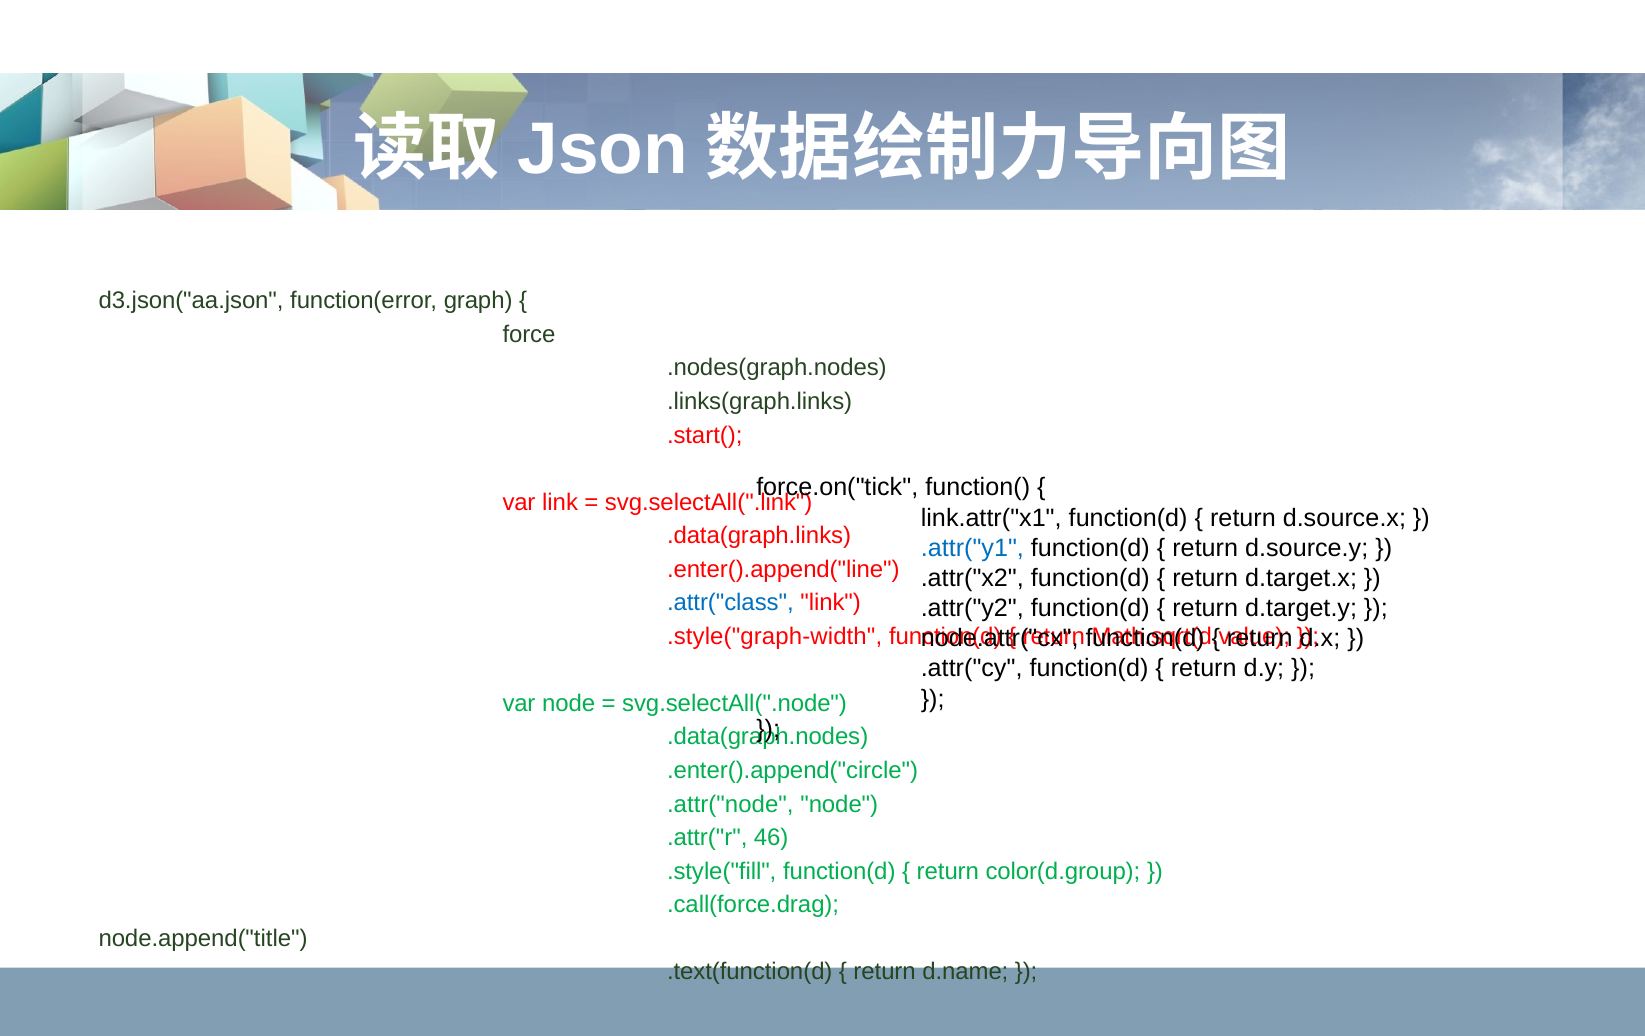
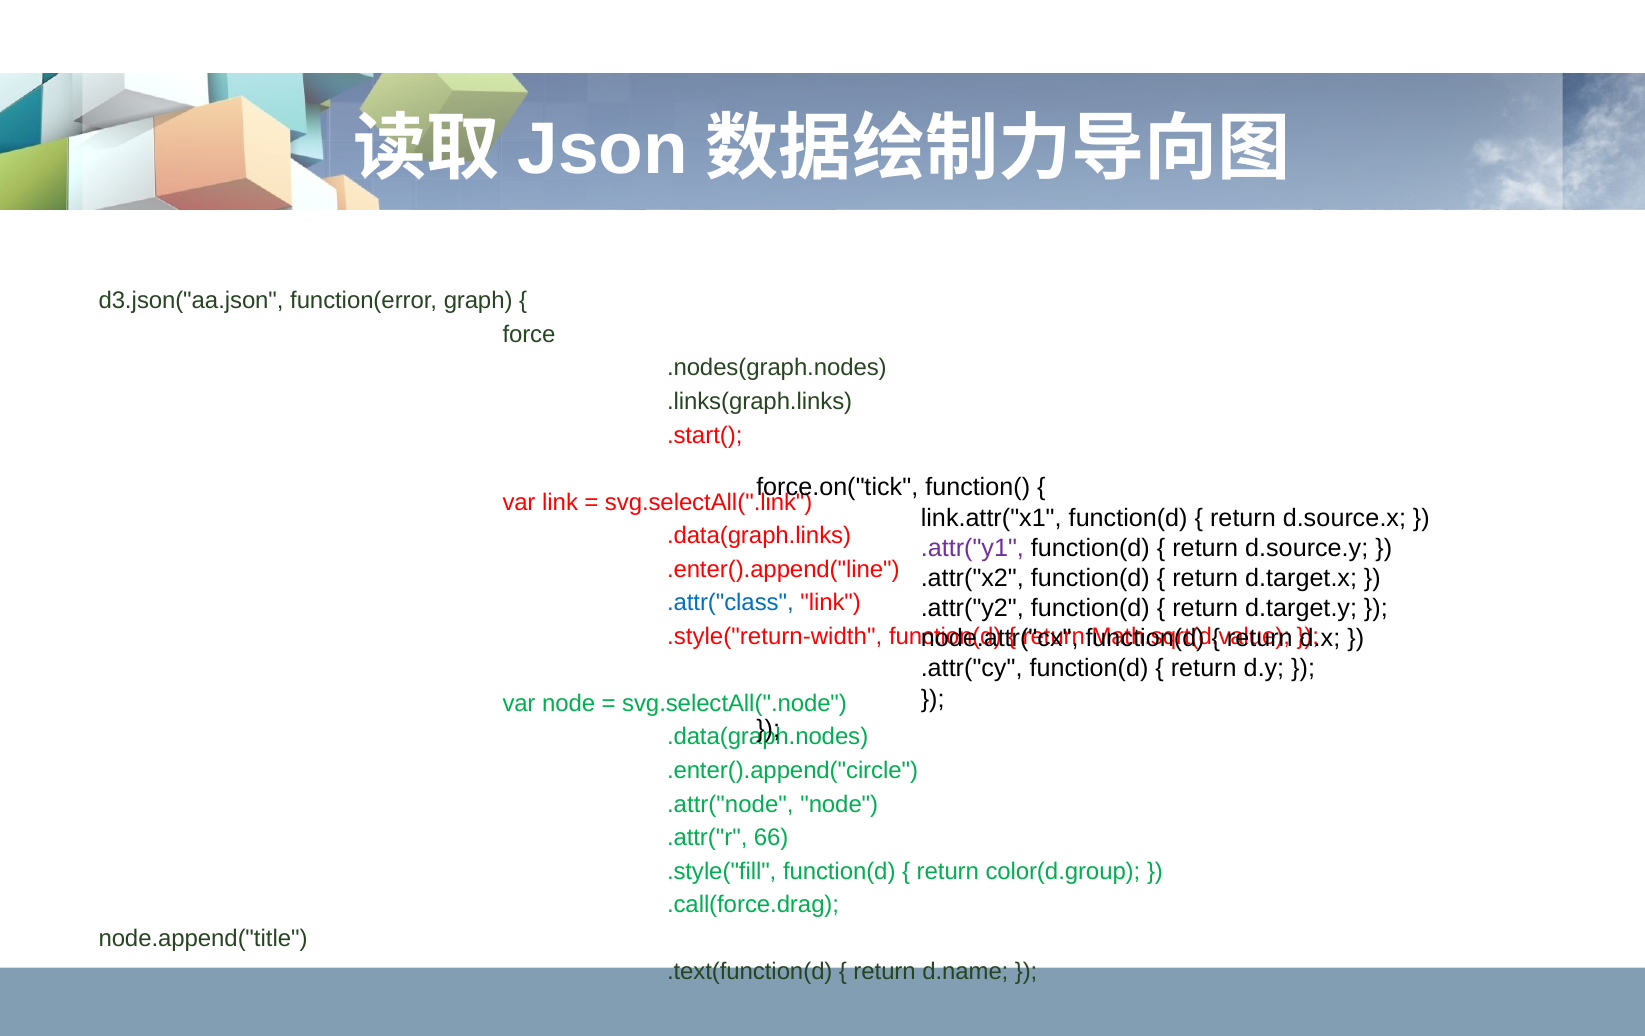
.attr("y1 colour: blue -> purple
.style("graph-width: .style("graph-width -> .style("return-width
46: 46 -> 66
